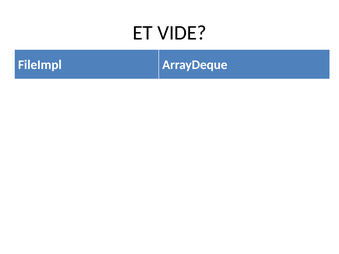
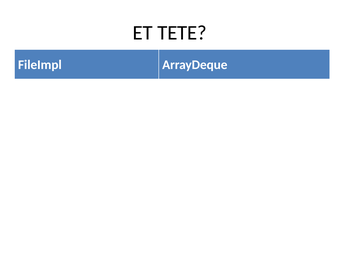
VIDE: VIDE -> TETE
